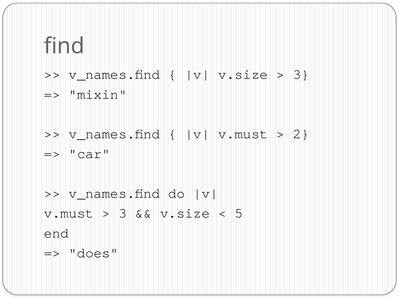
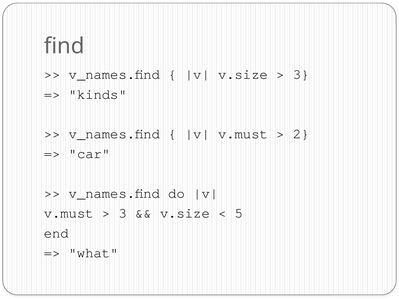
mixin: mixin -> kinds
does: does -> what
